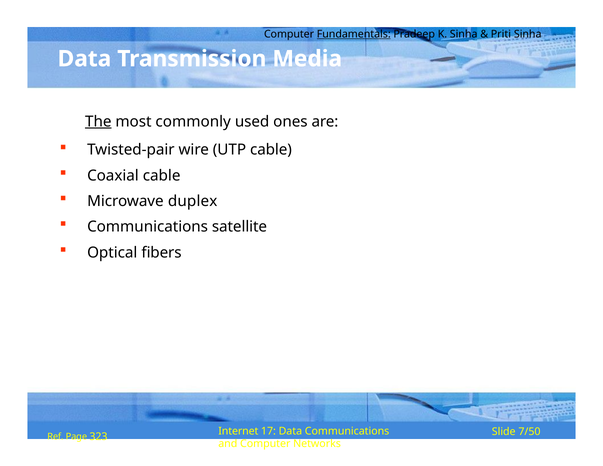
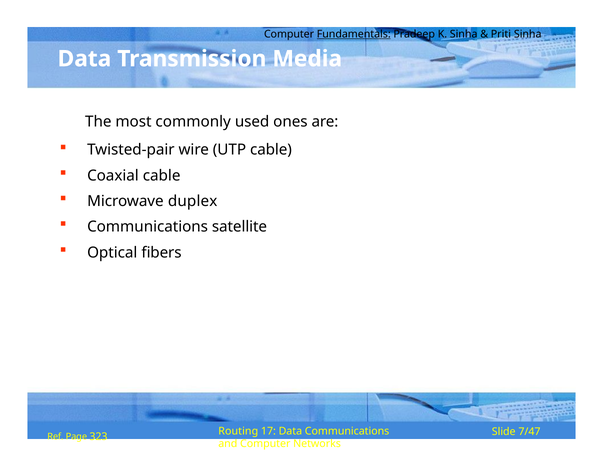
The underline: present -> none
Internet: Internet -> Routing
7/50: 7/50 -> 7/47
